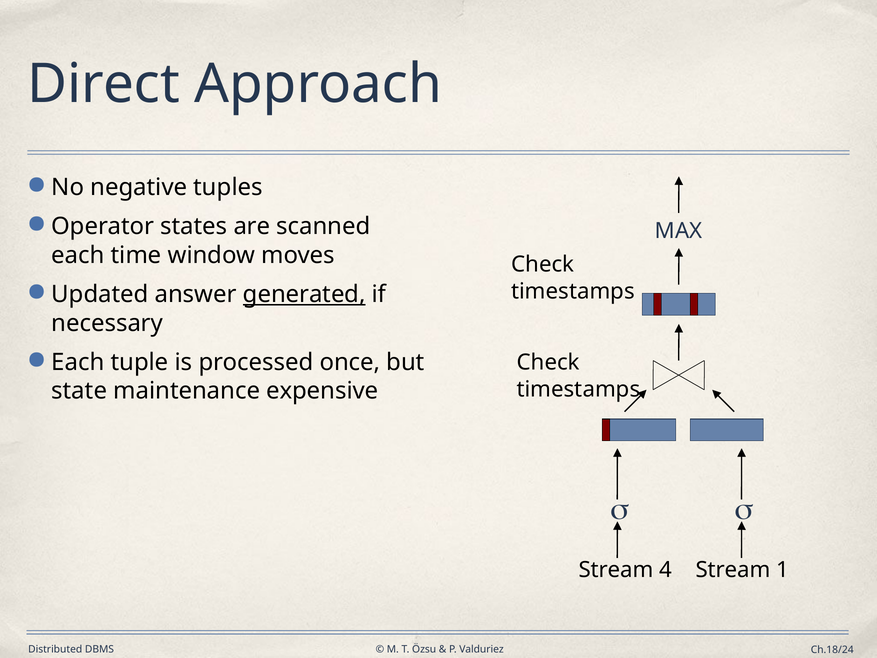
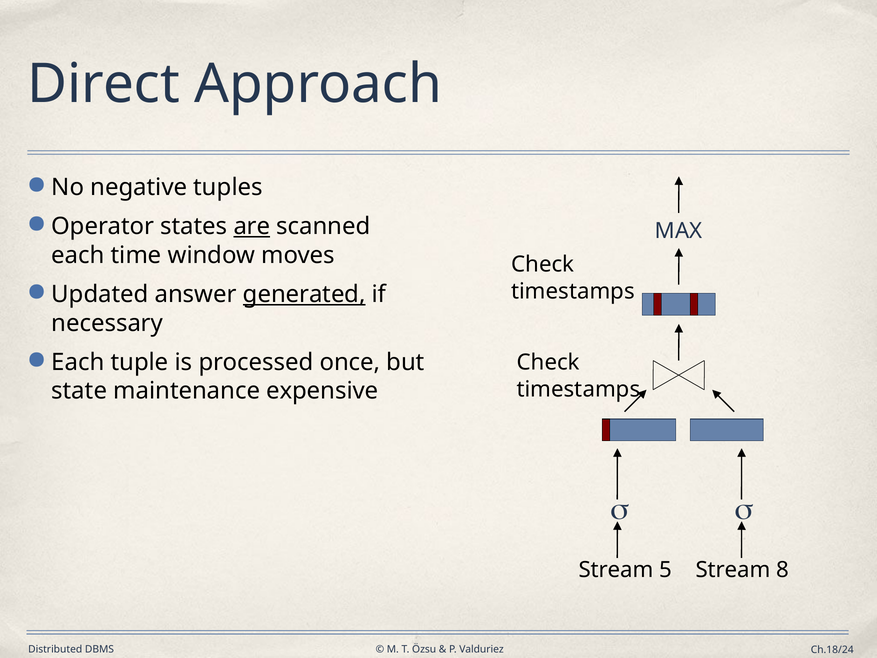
are underline: none -> present
4: 4 -> 5
1: 1 -> 8
